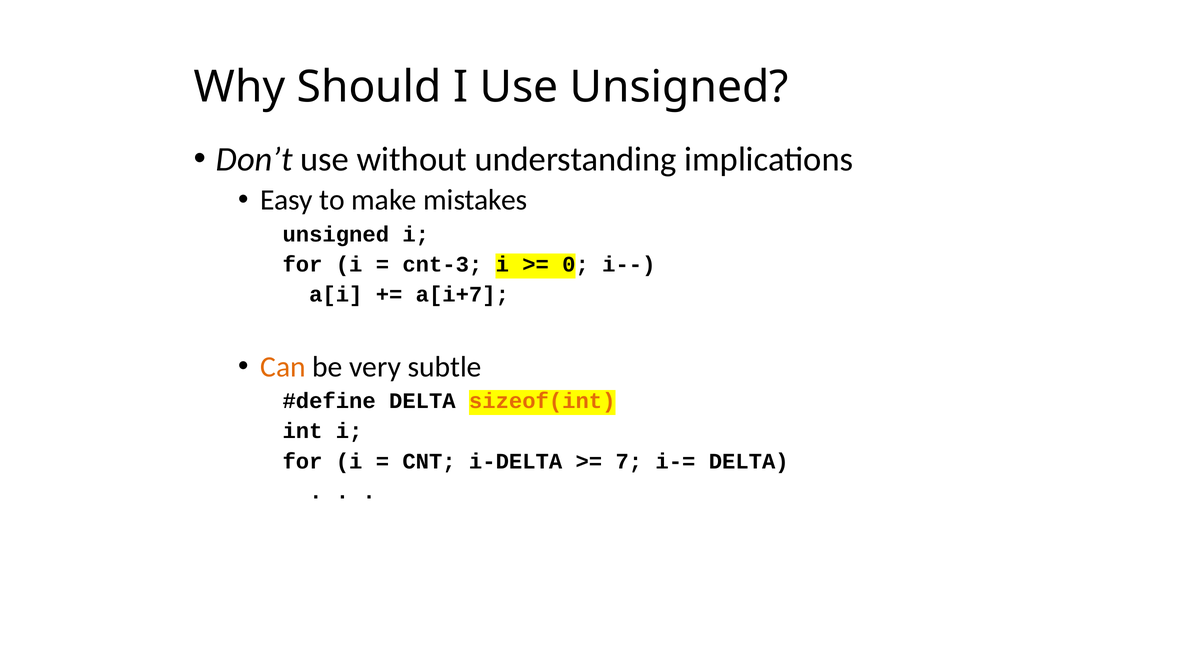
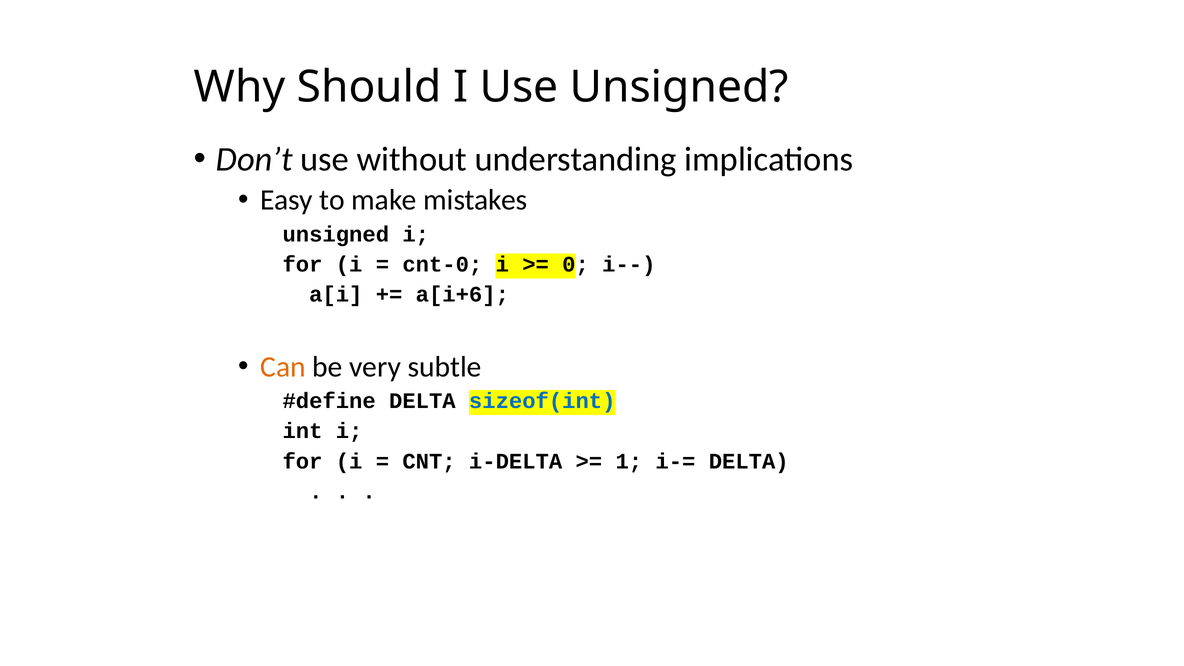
cnt-3: cnt-3 -> cnt-0
a[i+7: a[i+7 -> a[i+6
sizeof(int colour: orange -> blue
7: 7 -> 1
